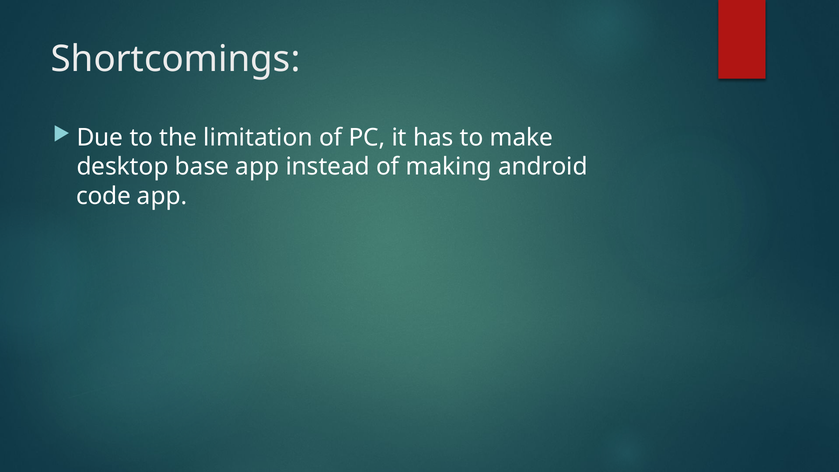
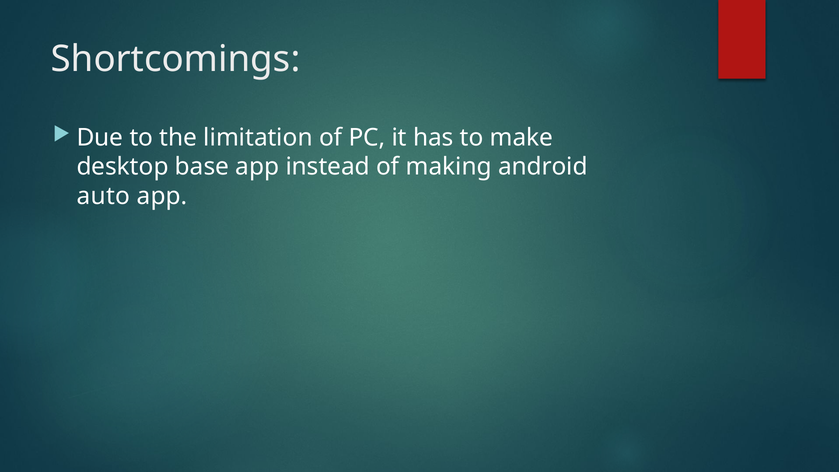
code: code -> auto
